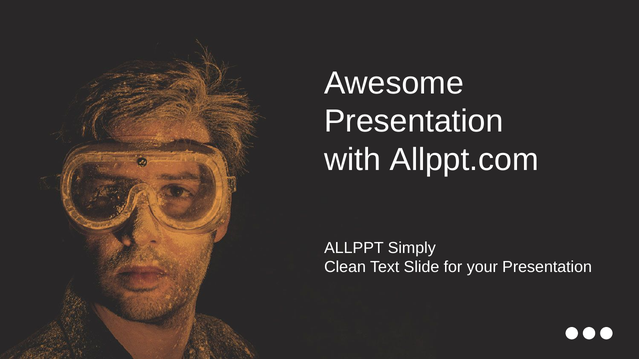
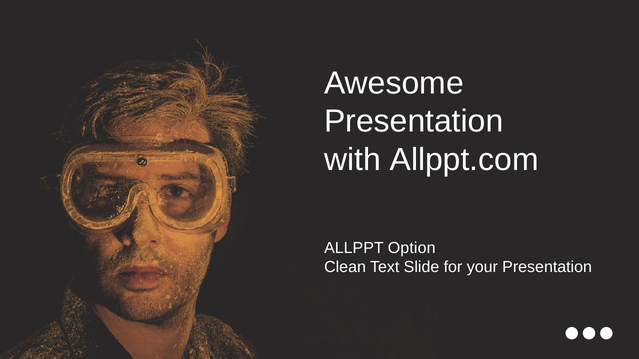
Simply: Simply -> Option
